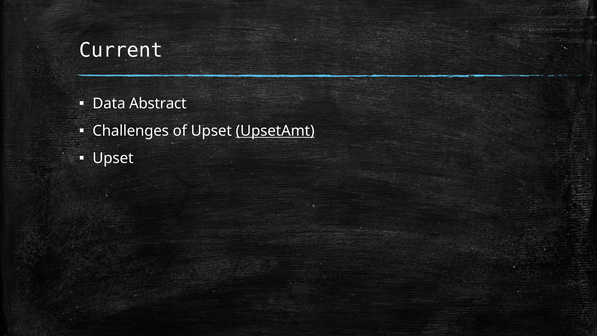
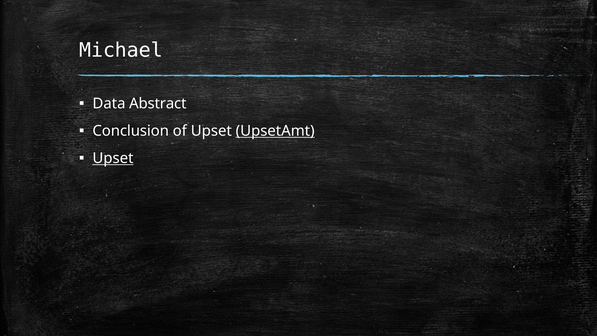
Current: Current -> Michael
Challenges: Challenges -> Conclusion
Upset at (113, 158) underline: none -> present
